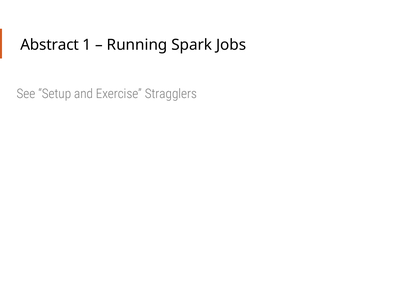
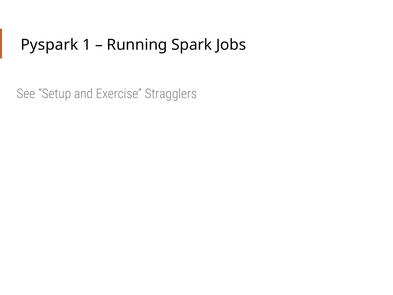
Abstract: Abstract -> Pyspark
